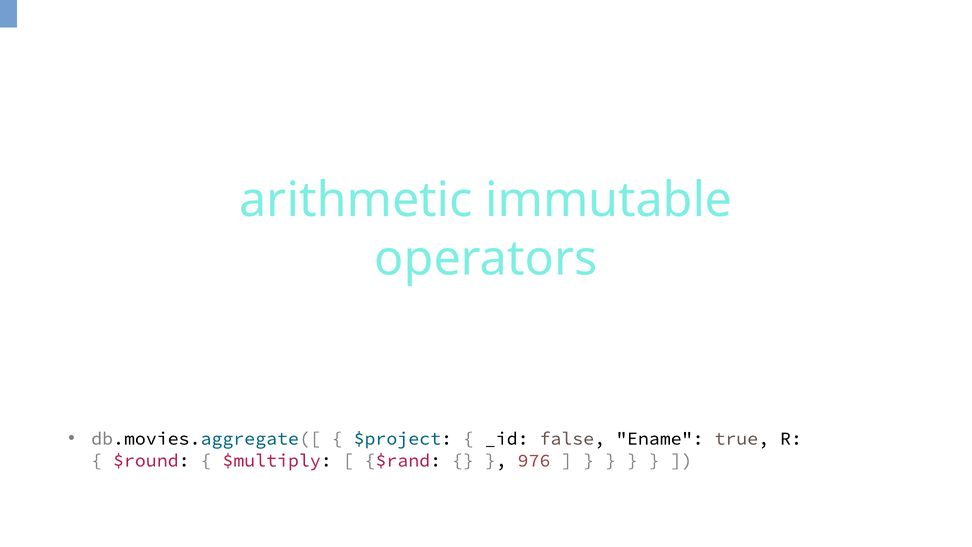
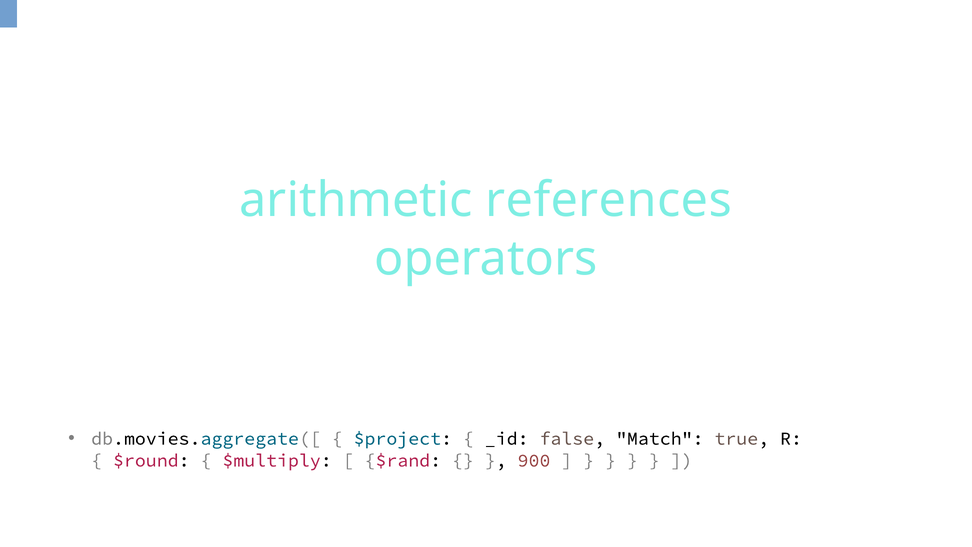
immutable: immutable -> references
Ename: Ename -> Match
976: 976 -> 900
